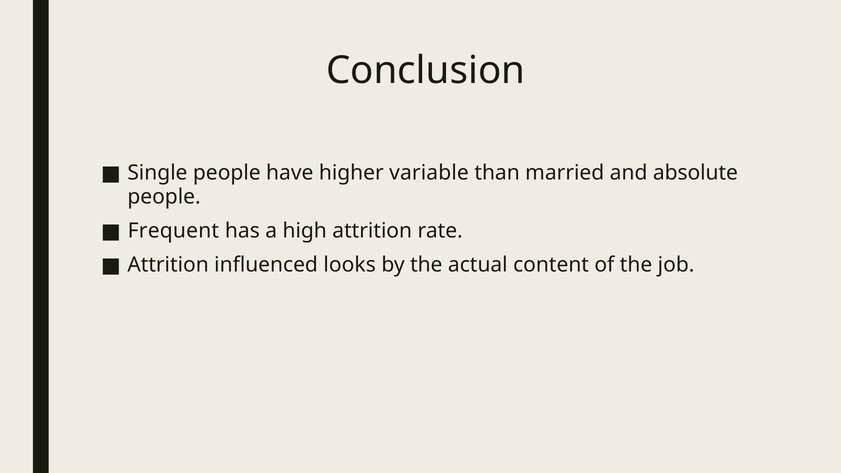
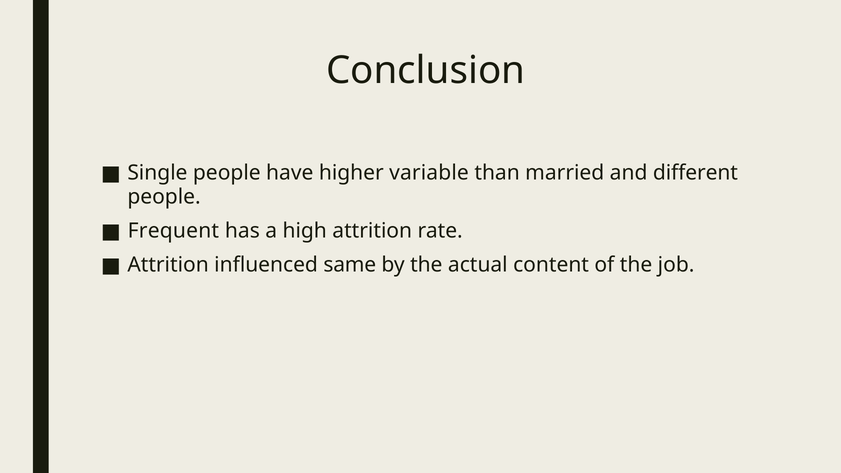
absolute: absolute -> different
looks: looks -> same
